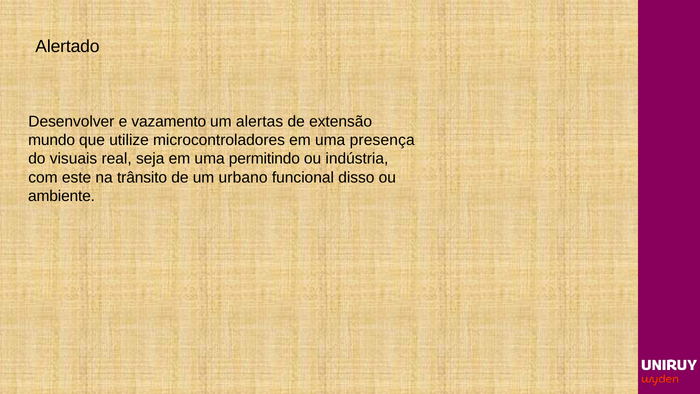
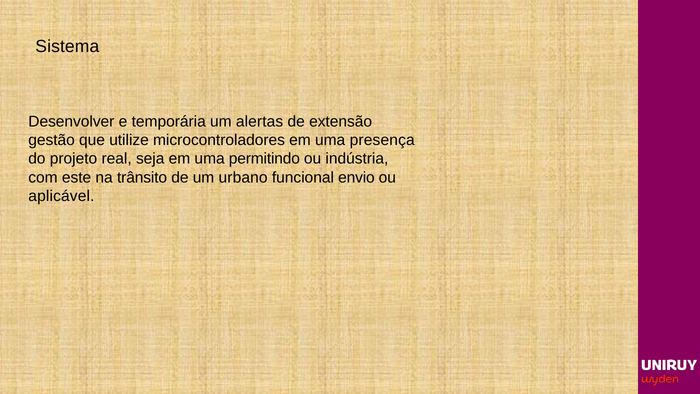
Alertado: Alertado -> Sistema
vazamento: vazamento -> temporária
mundo: mundo -> gestão
visuais: visuais -> projeto
disso: disso -> envio
ambiente: ambiente -> aplicável
